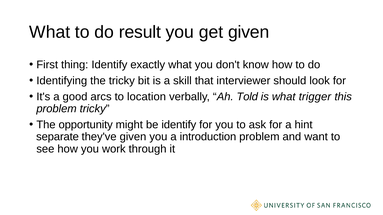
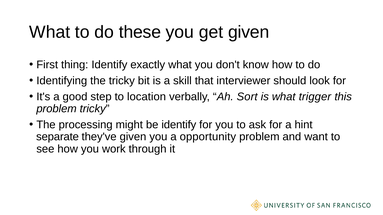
result: result -> these
arcs: arcs -> step
Told: Told -> Sort
opportunity: opportunity -> processing
introduction: introduction -> opportunity
